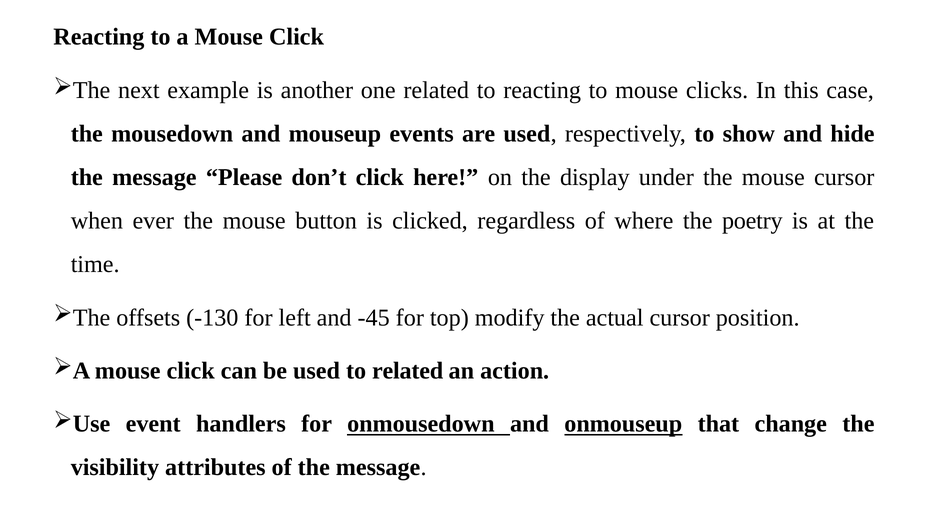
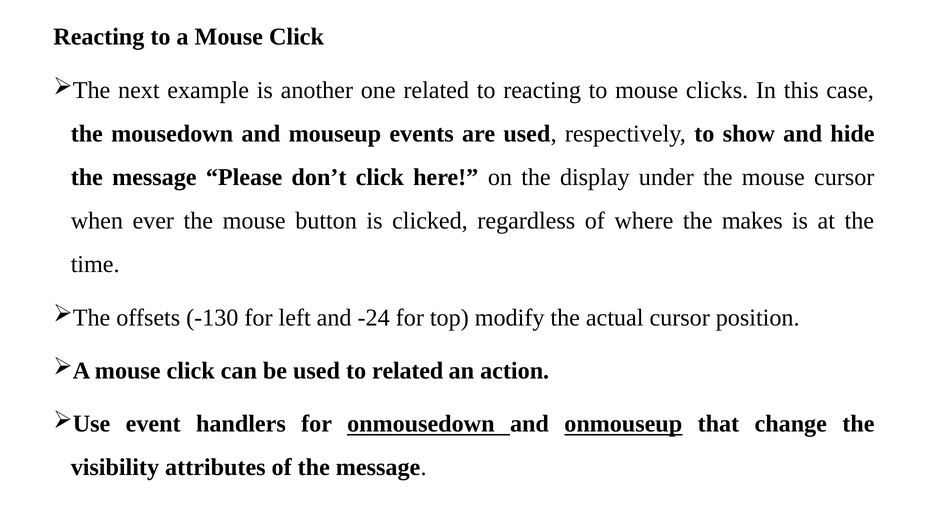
poetry: poetry -> makes
-45: -45 -> -24
